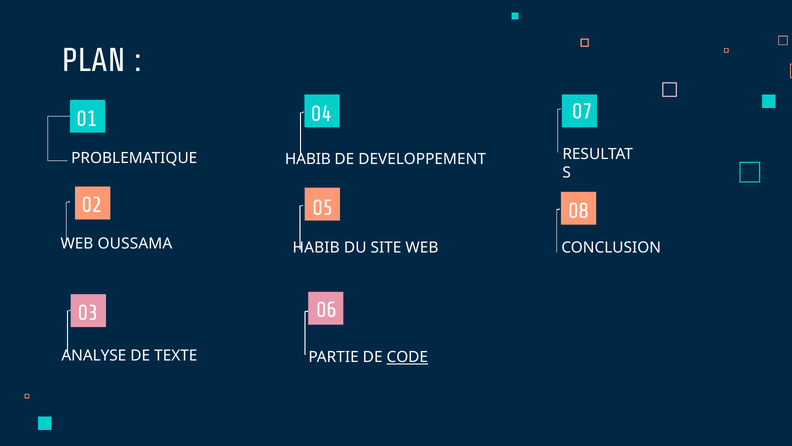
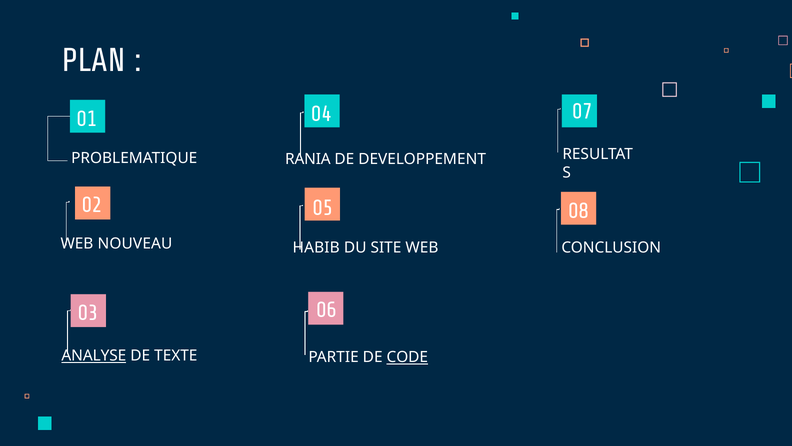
HABIB at (308, 159): HABIB -> RANIA
OUSSAMA: OUSSAMA -> NOUVEAU
ANALYSE underline: none -> present
